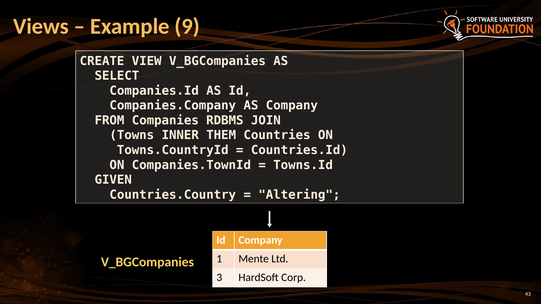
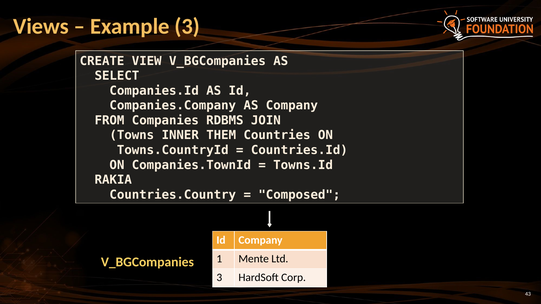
Example 9: 9 -> 3
GIVEN: GIVEN -> RAKIA
Altering: Altering -> Composed
